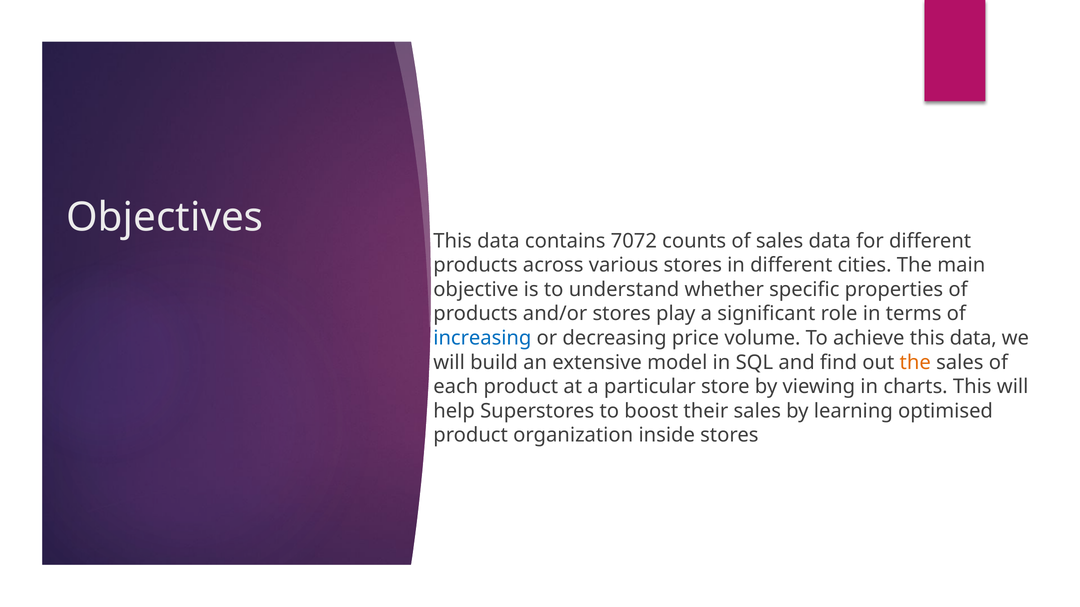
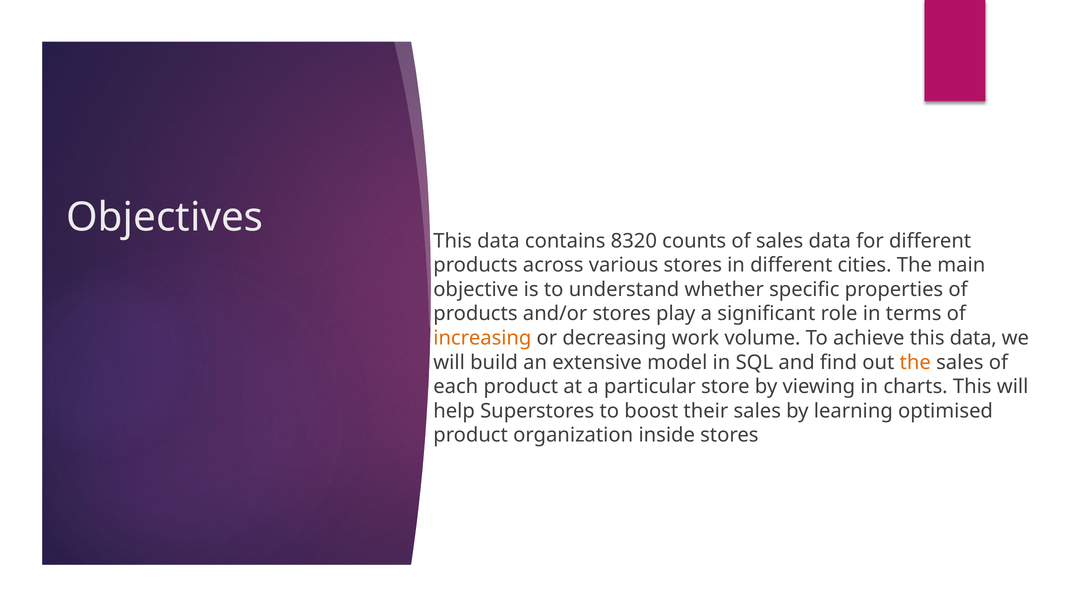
7072: 7072 -> 8320
increasing colour: blue -> orange
price: price -> work
